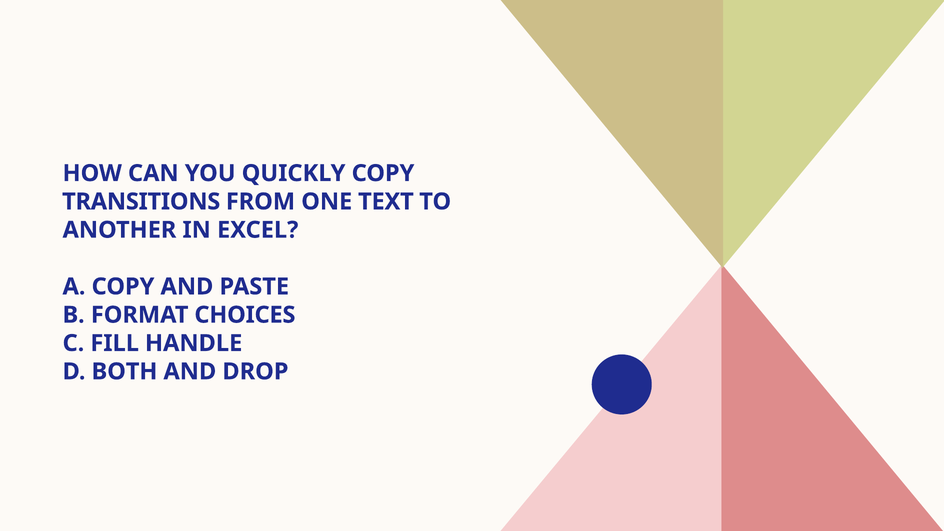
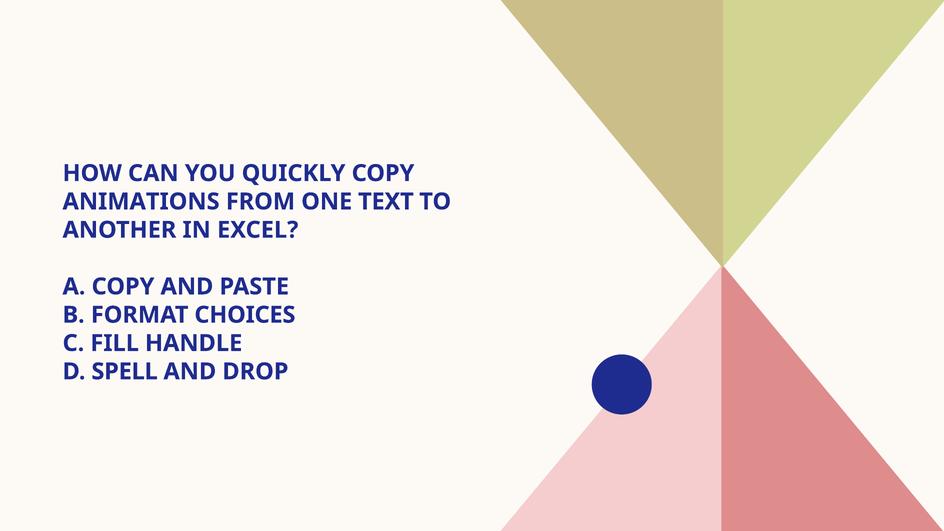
TRANSITIONS: TRANSITIONS -> ANIMATIONS
BOTH: BOTH -> SPELL
